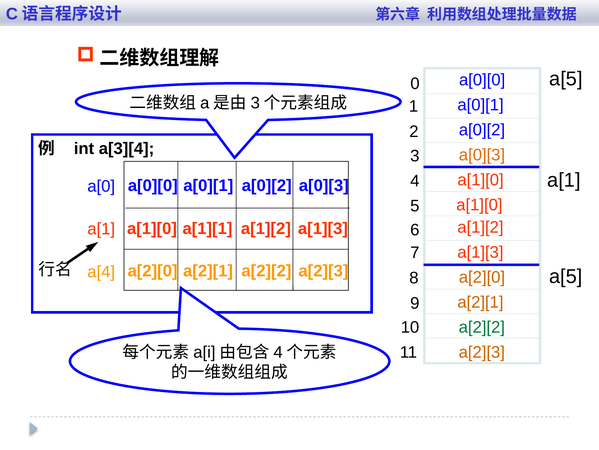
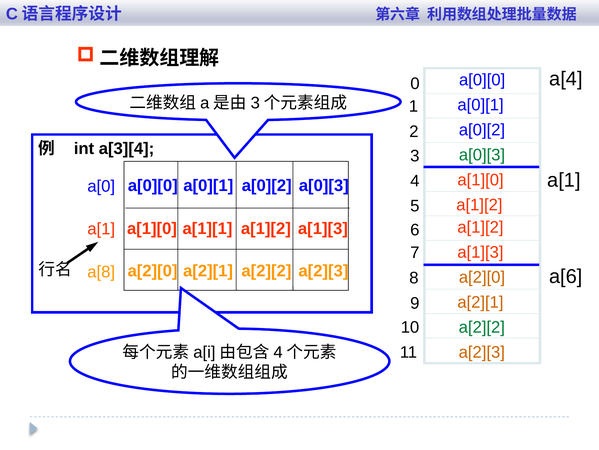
a[5 at (566, 79): a[5 -> a[4
a[0][3 at (482, 155) colour: orange -> green
a[1][0 at (479, 205): a[1][0 -> a[1][2
a[4: a[4 -> a[8
a[5 at (566, 276): a[5 -> a[6
